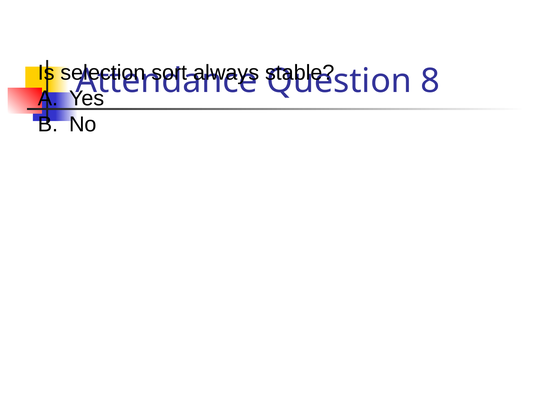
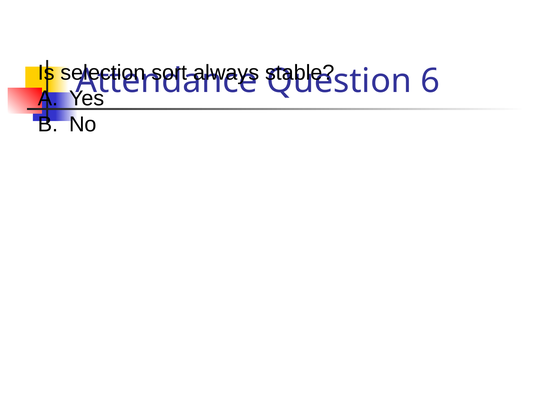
8: 8 -> 6
